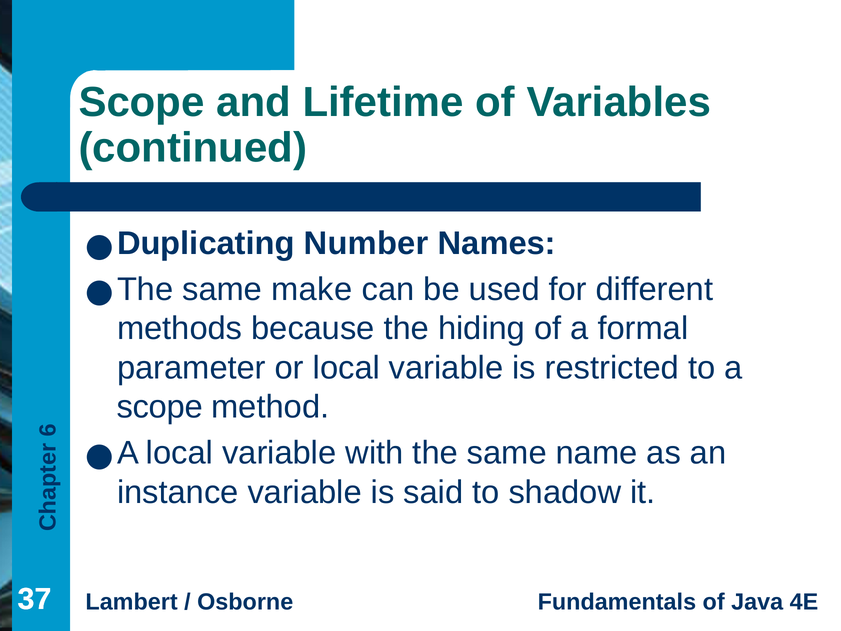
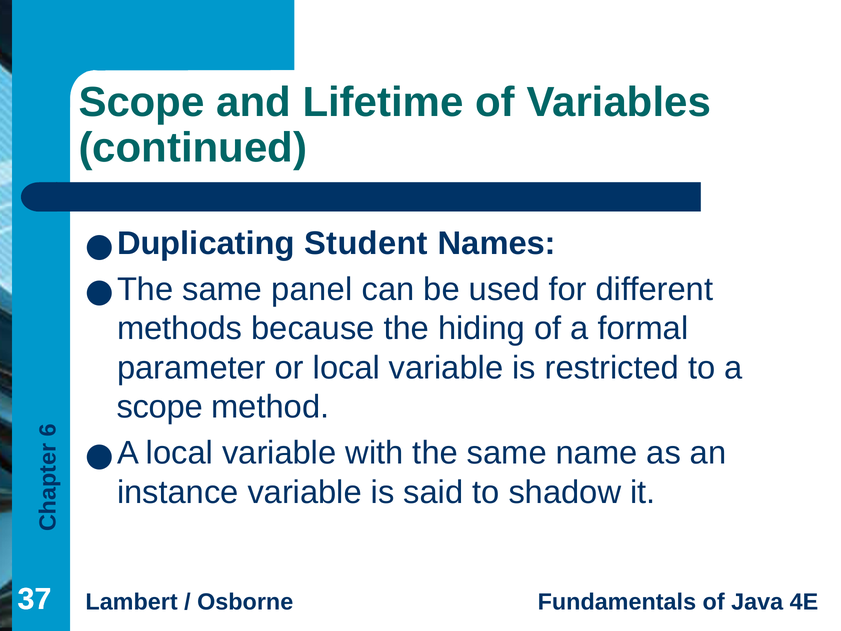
Number: Number -> Student
make: make -> panel
